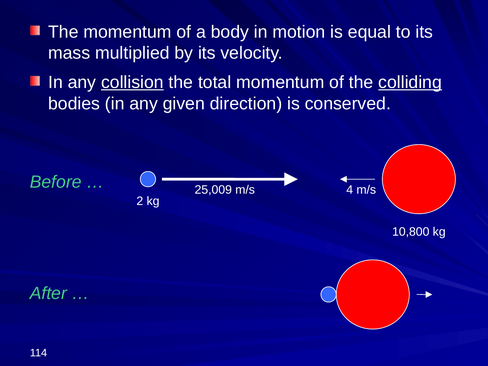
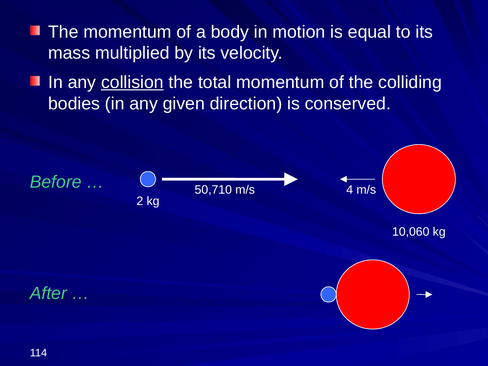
colliding underline: present -> none
25,009: 25,009 -> 50,710
10,800: 10,800 -> 10,060
